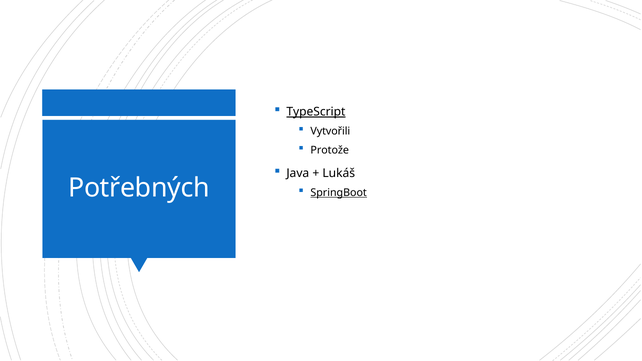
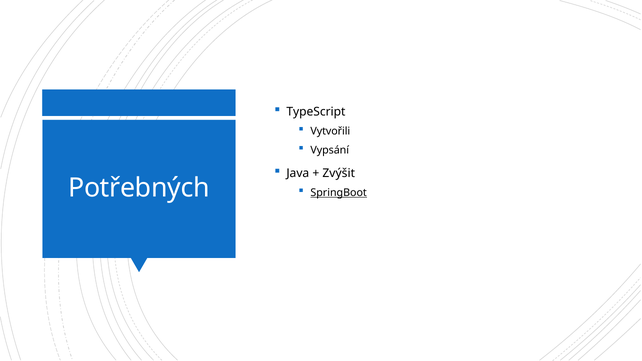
TypeScript underline: present -> none
Protože: Protože -> Vypsání
Lukáš: Lukáš -> Zvýšit
